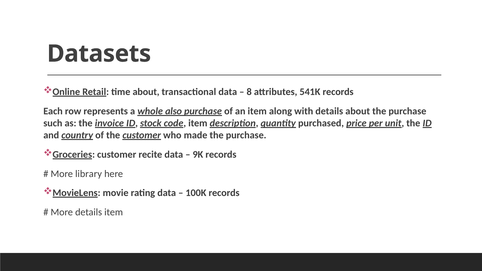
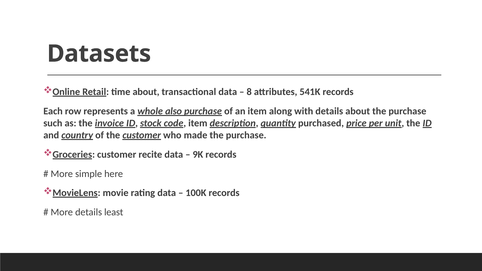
library: library -> simple
details item: item -> least
